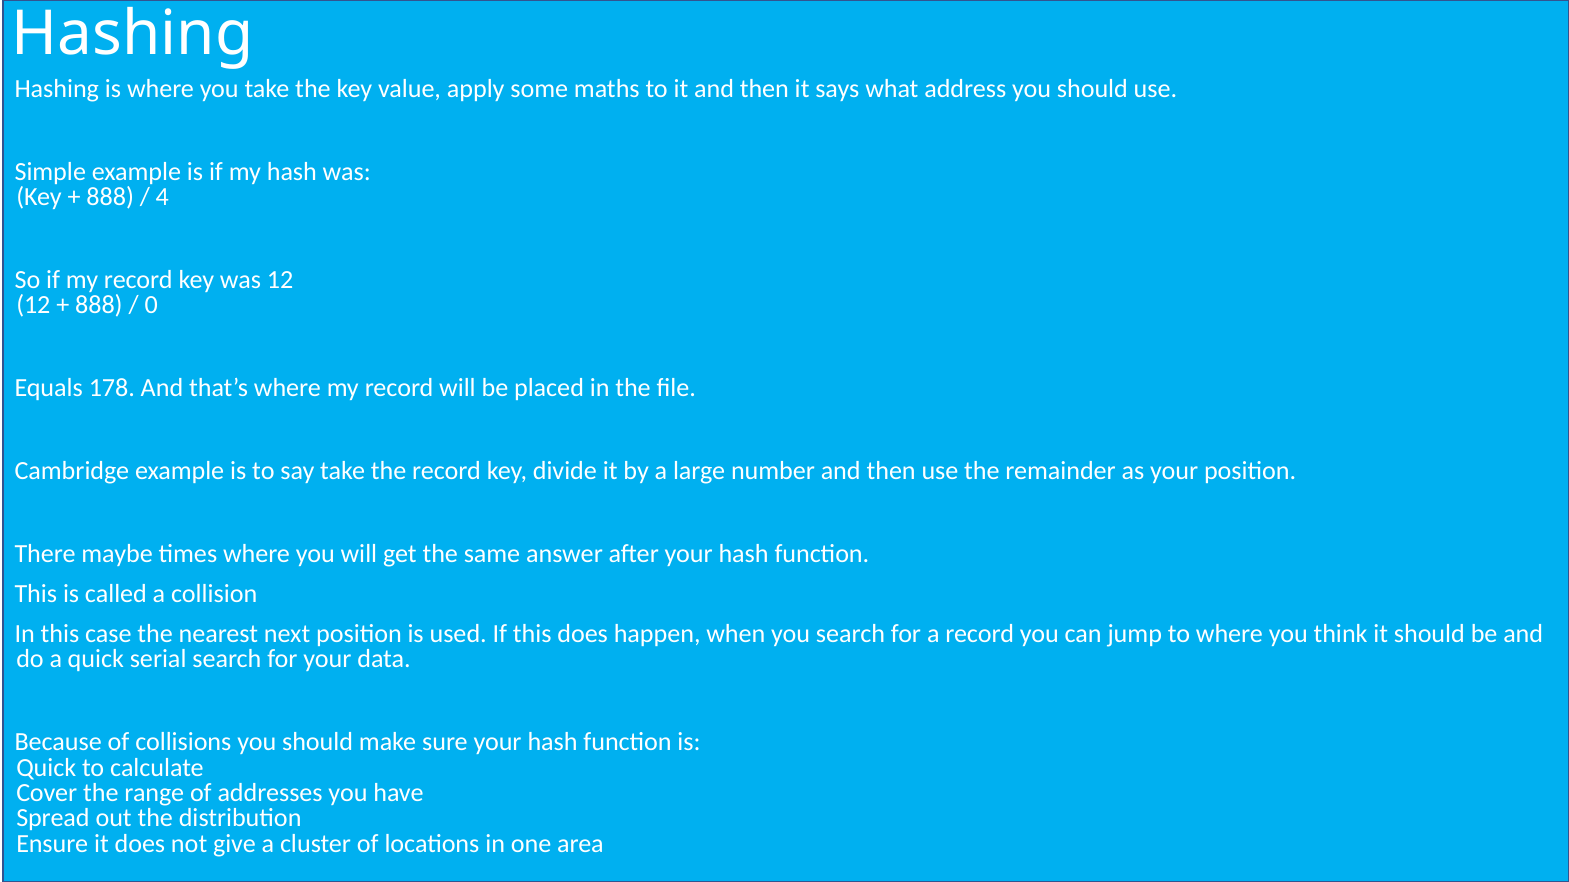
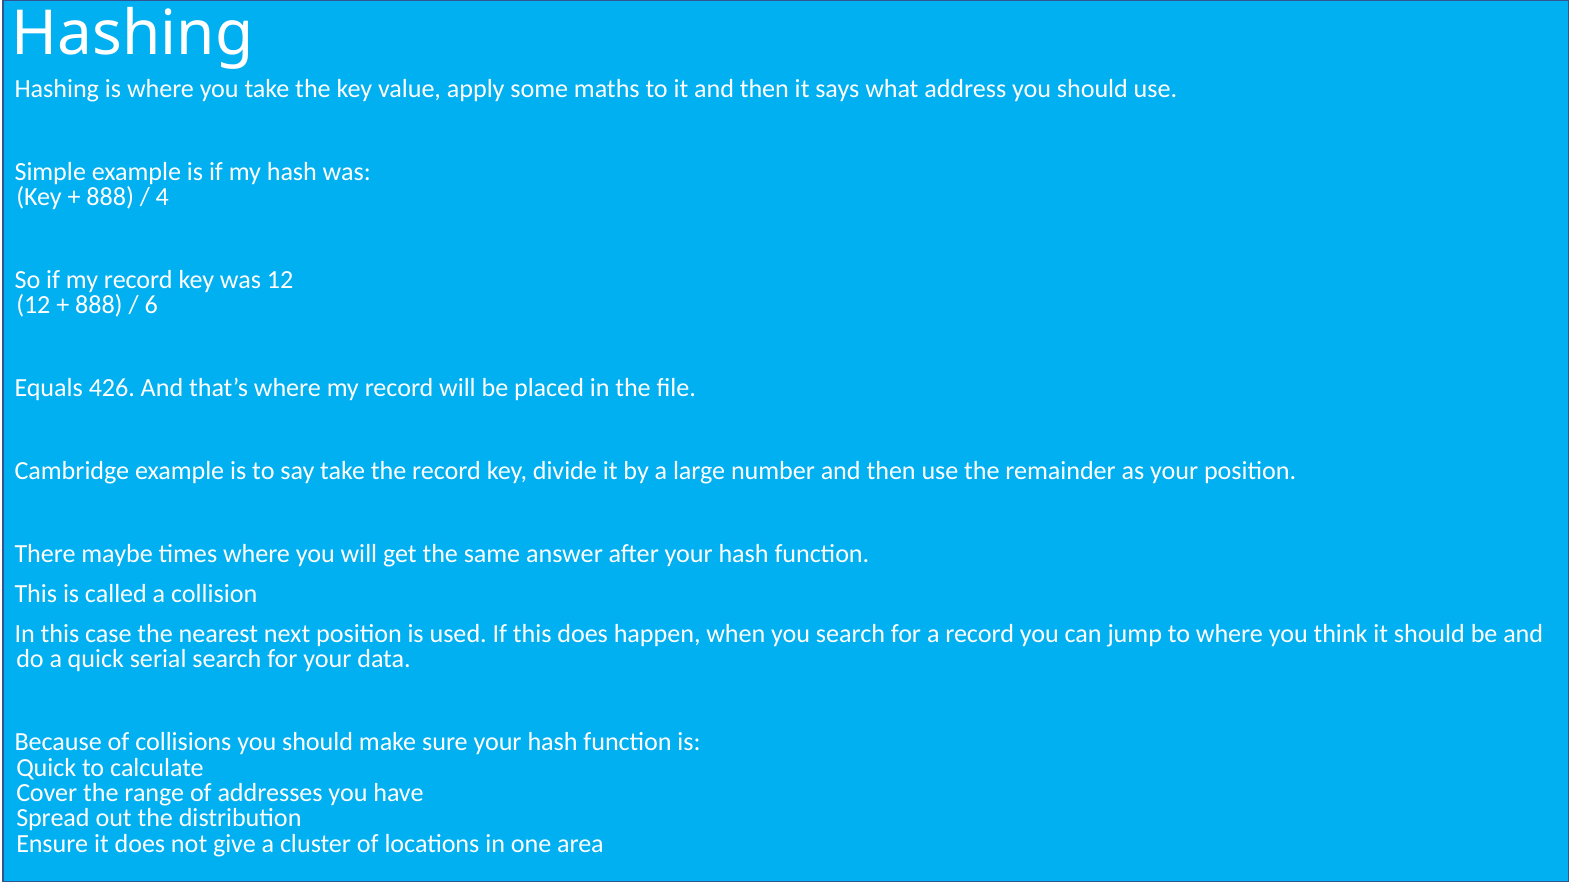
0: 0 -> 6
178: 178 -> 426
